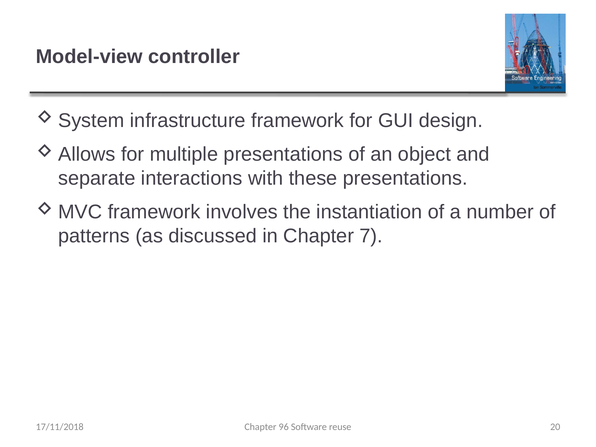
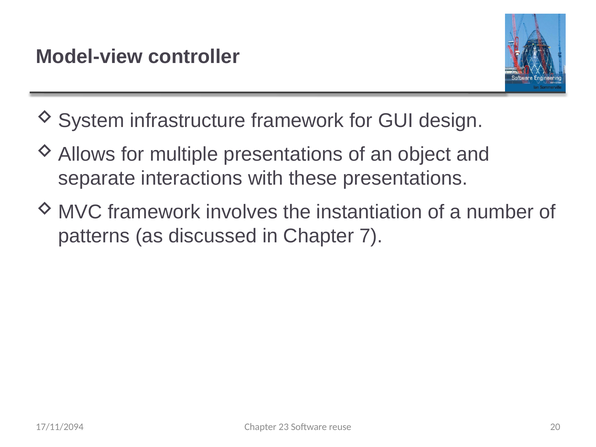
96: 96 -> 23
17/11/2018: 17/11/2018 -> 17/11/2094
